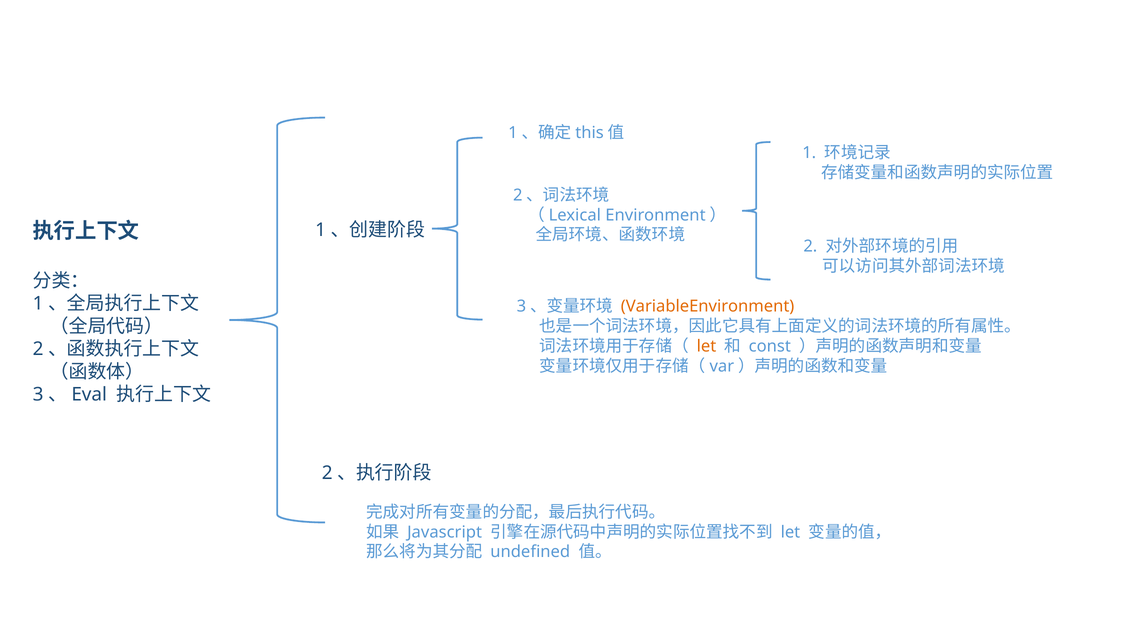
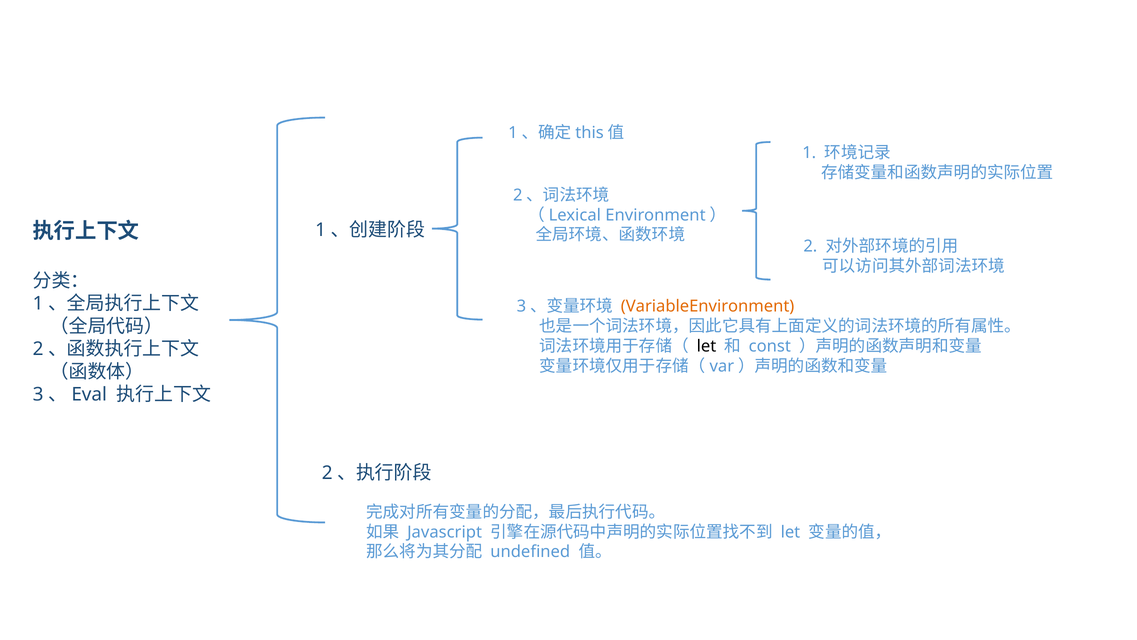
let at (706, 346) colour: orange -> black
